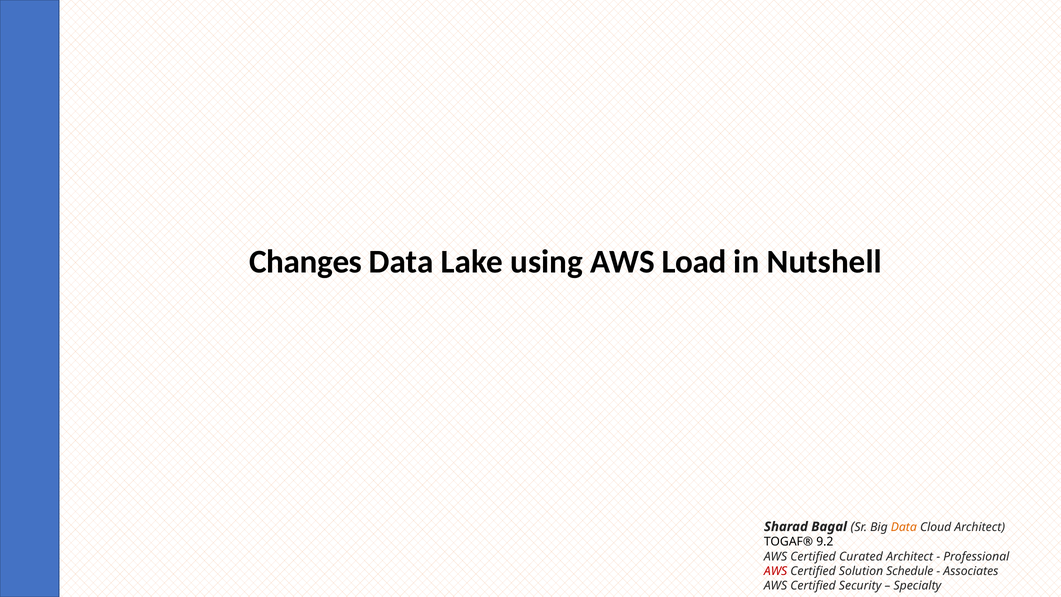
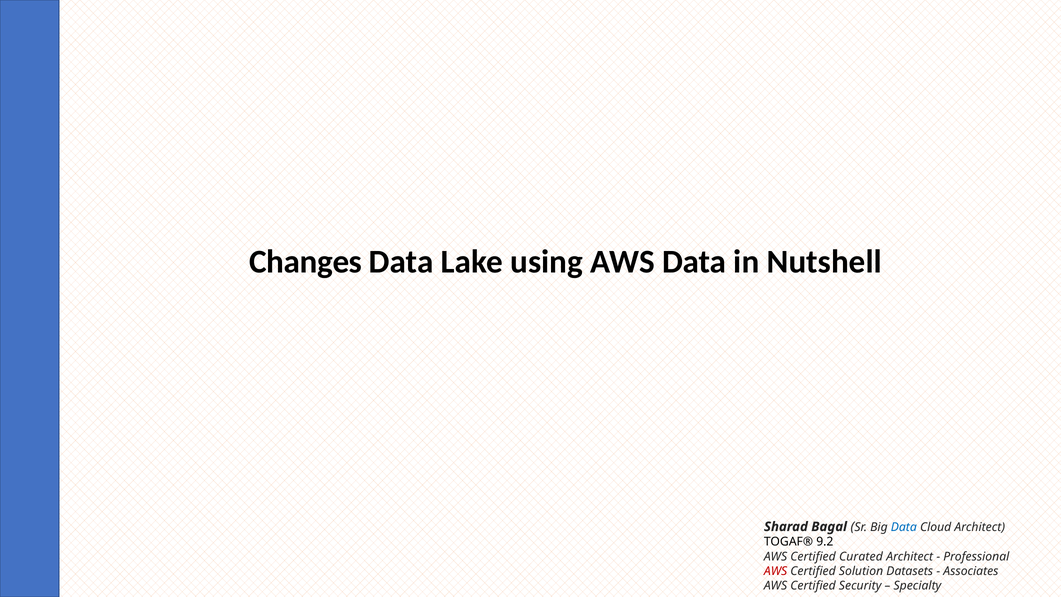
AWS Load: Load -> Data
Data at (904, 527) colour: orange -> blue
Schedule: Schedule -> Datasets
